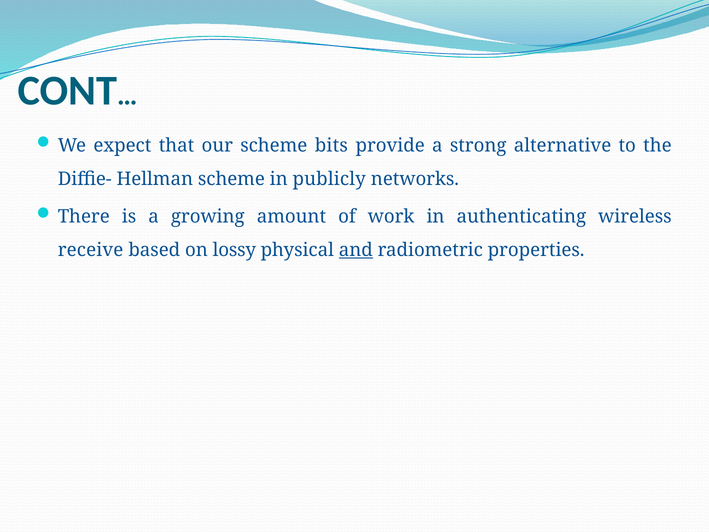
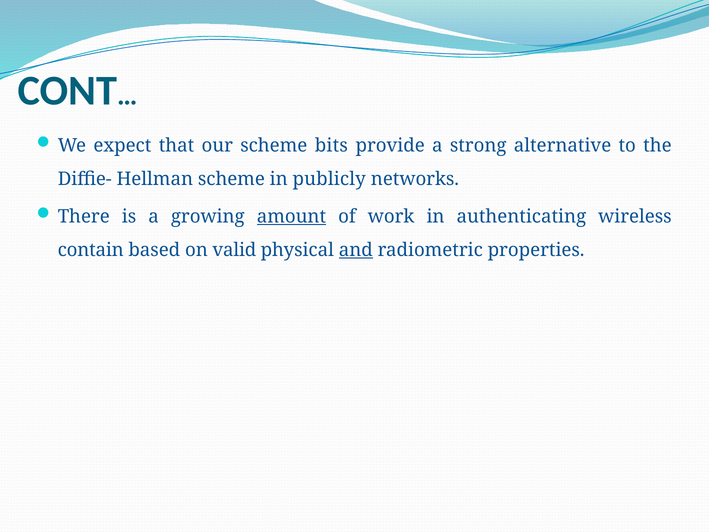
amount underline: none -> present
receive: receive -> contain
lossy: lossy -> valid
